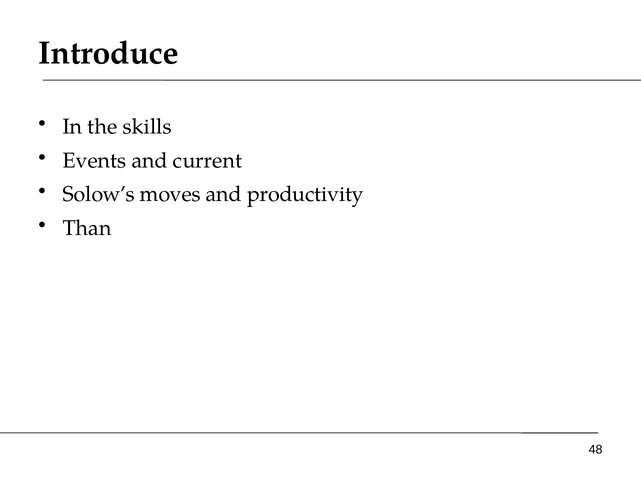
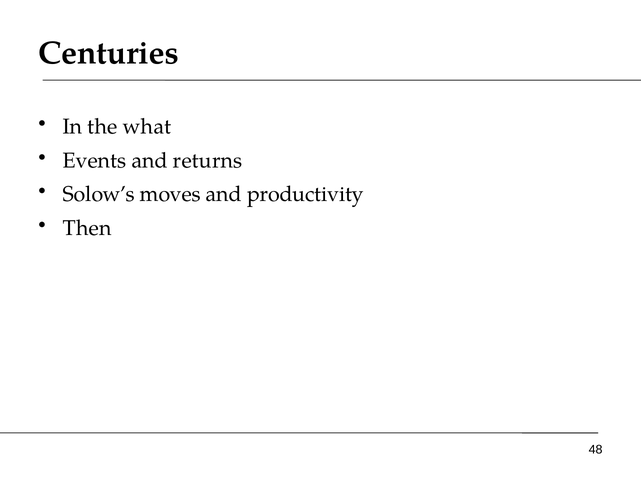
Introduce: Introduce -> Centuries
skills: skills -> what
current: current -> returns
Than: Than -> Then
